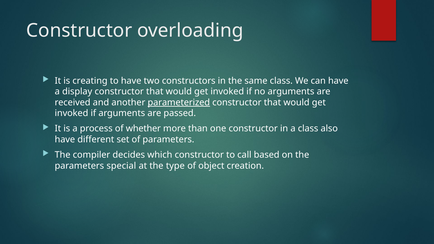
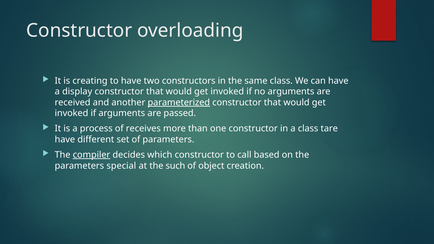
whether: whether -> receives
also: also -> tare
compiler underline: none -> present
type: type -> such
